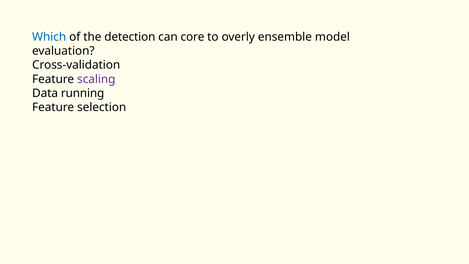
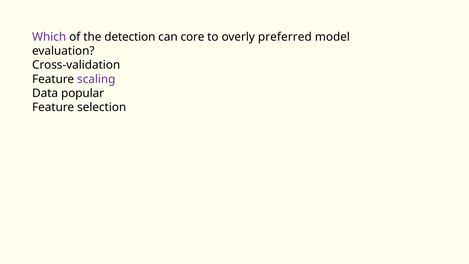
Which colour: blue -> purple
ensemble: ensemble -> preferred
running: running -> popular
